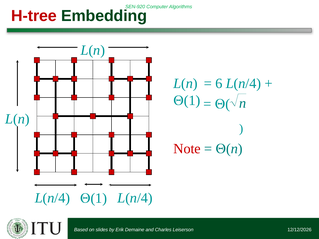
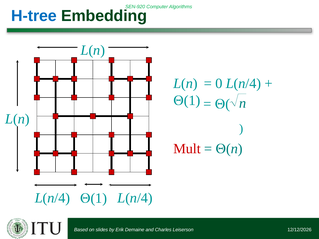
H-tree colour: red -> blue
6: 6 -> 0
Note: Note -> Mult
